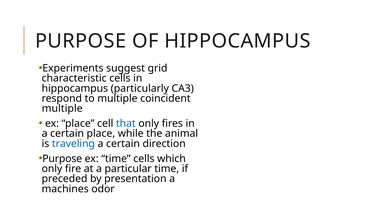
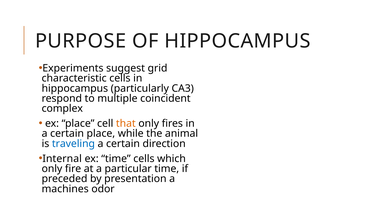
multiple at (62, 109): multiple -> complex
that colour: blue -> orange
Purpose at (62, 159): Purpose -> Internal
